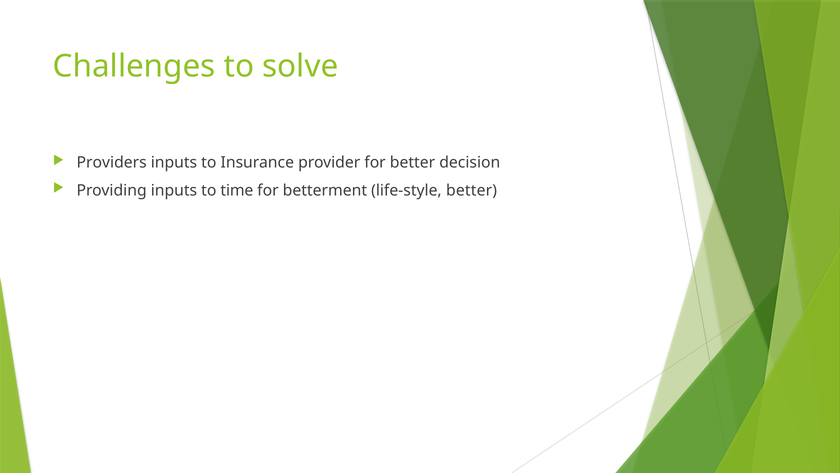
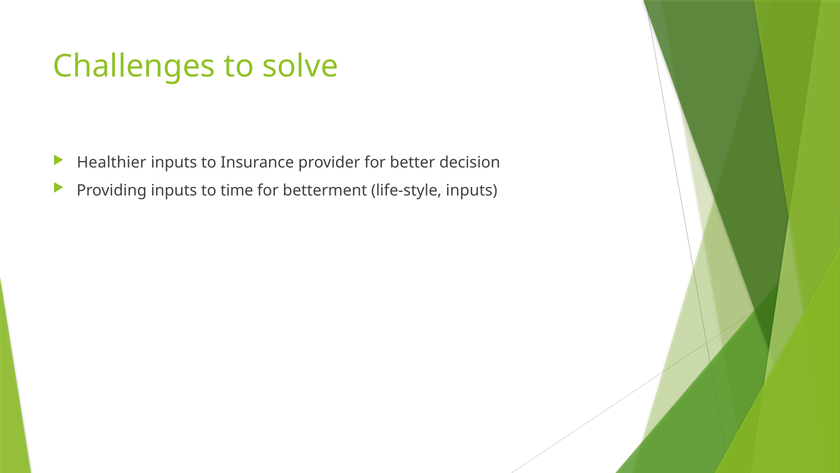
Providers: Providers -> Healthier
life-style better: better -> inputs
